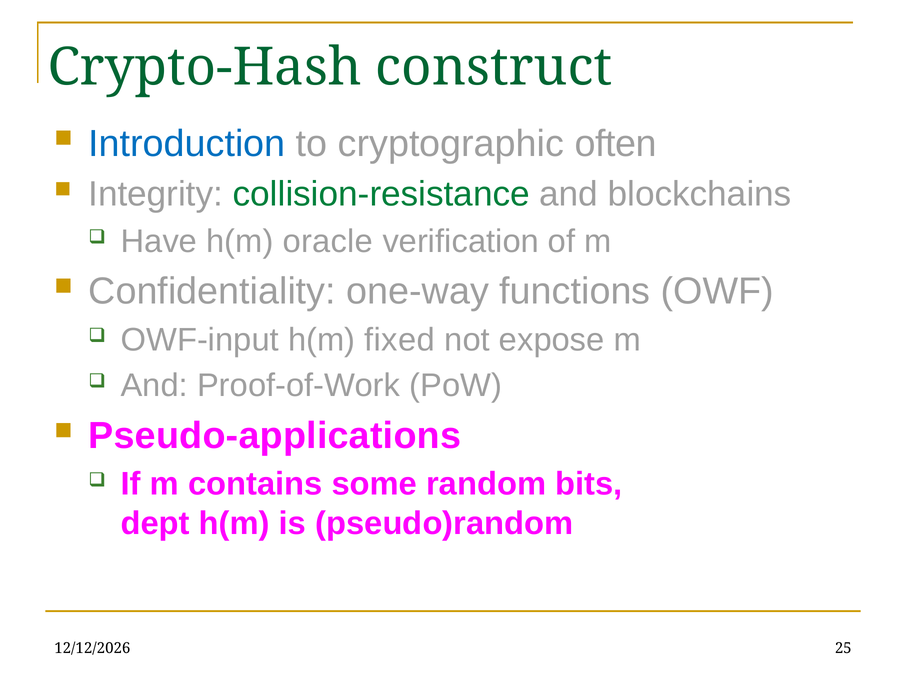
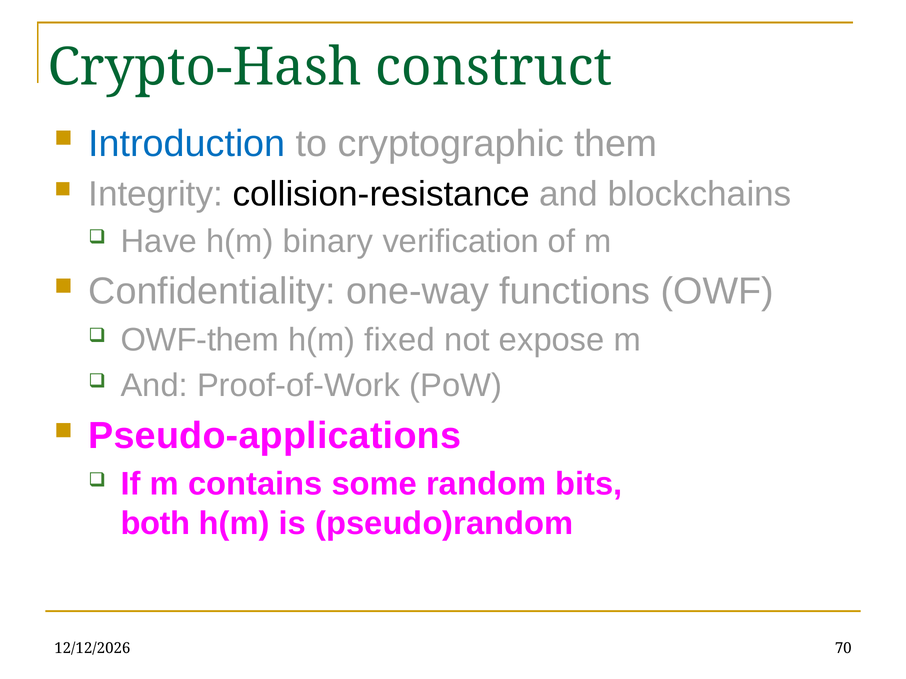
often: often -> them
collision-resistance colour: green -> black
oracle: oracle -> binary
OWF-input: OWF-input -> OWF-them
dept: dept -> both
25: 25 -> 70
